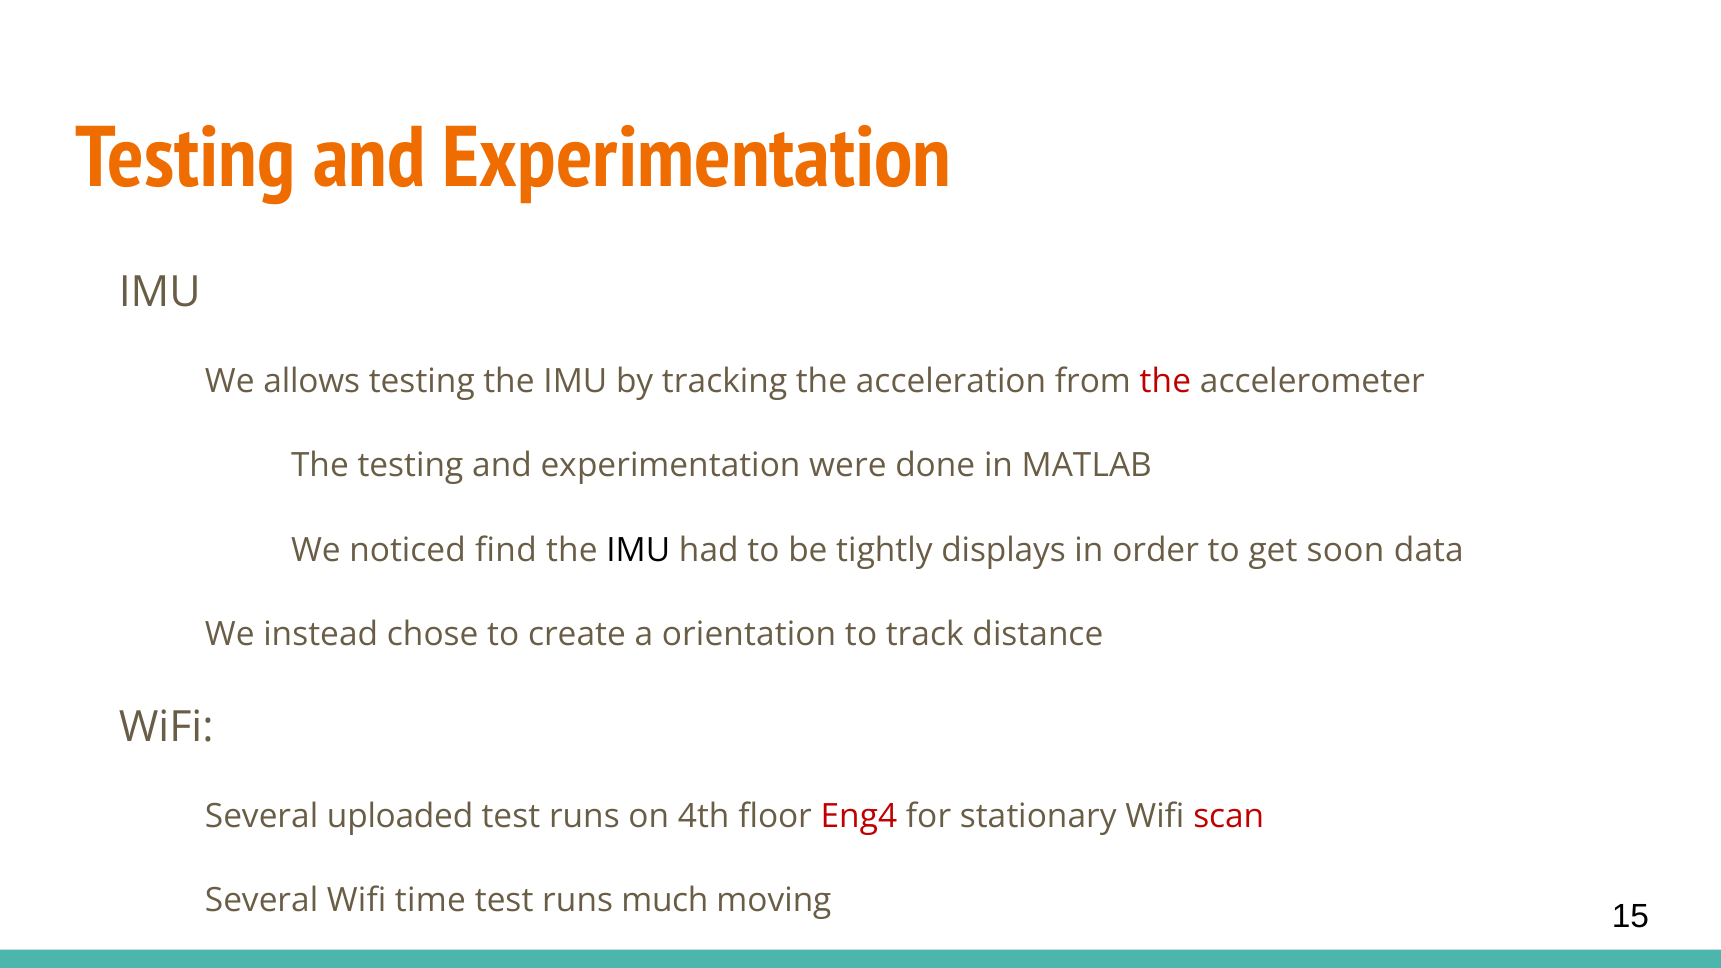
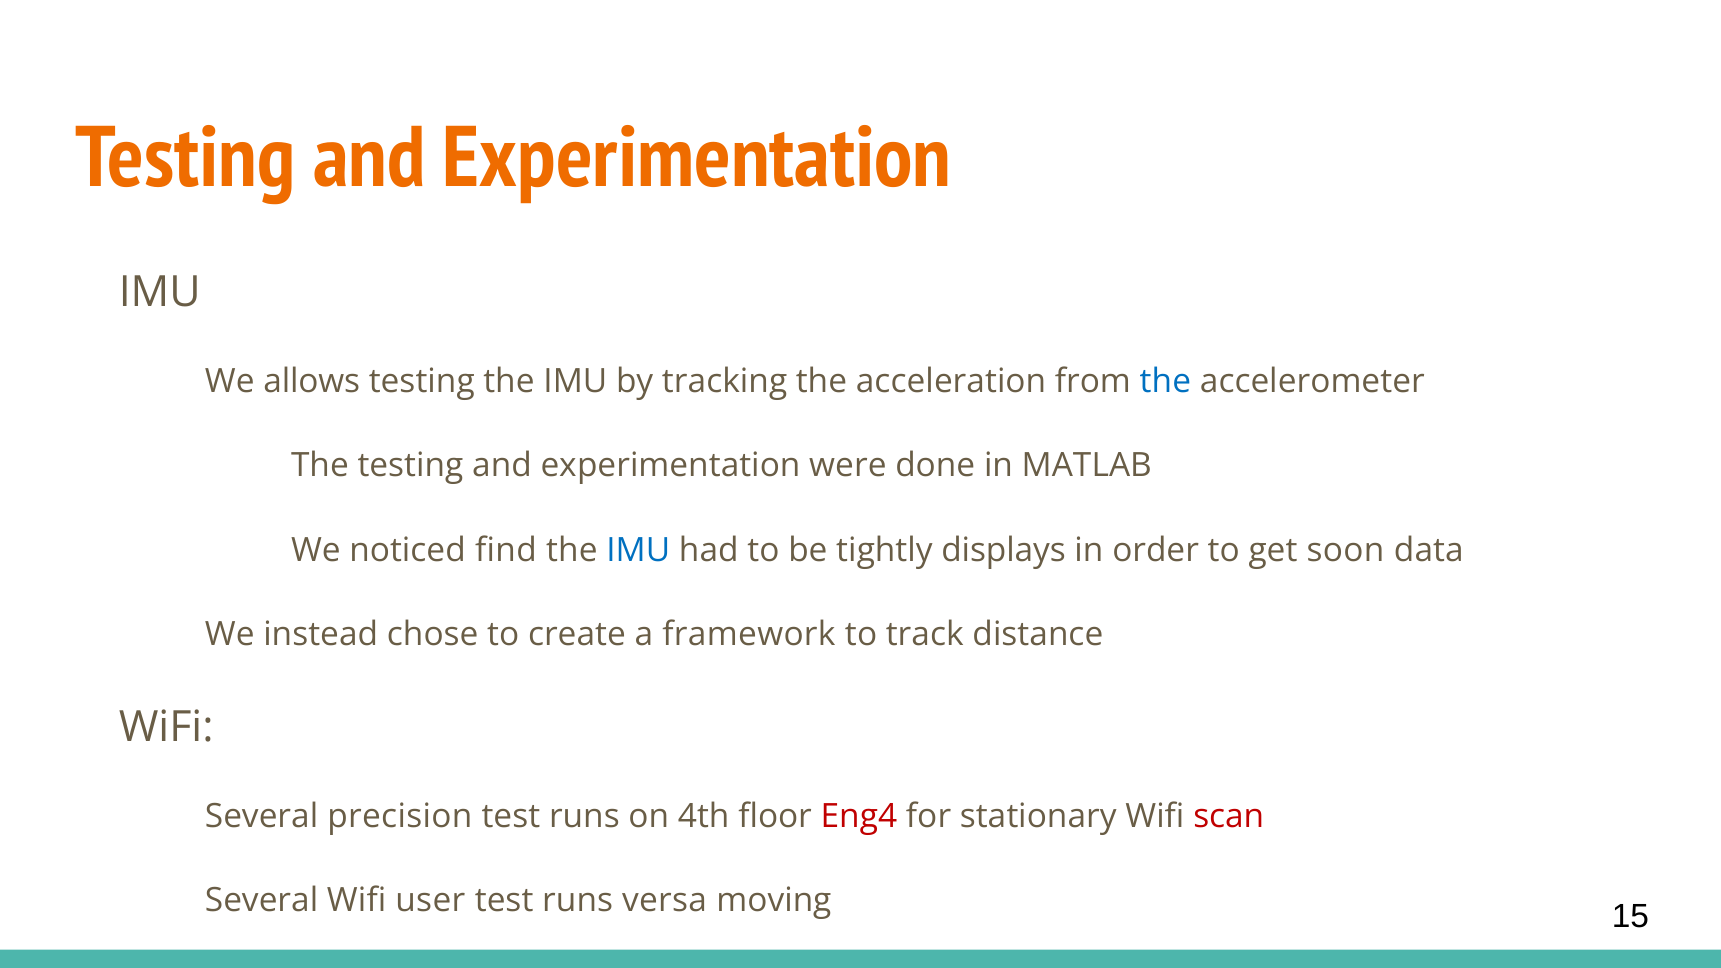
the at (1165, 382) colour: red -> blue
IMU at (638, 550) colour: black -> blue
orientation: orientation -> framework
uploaded: uploaded -> precision
time: time -> user
runs much: much -> versa
